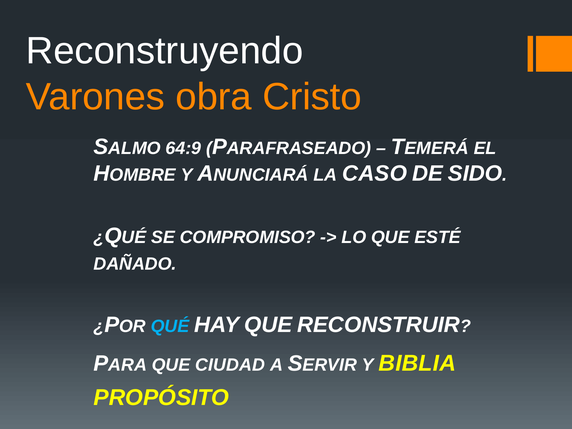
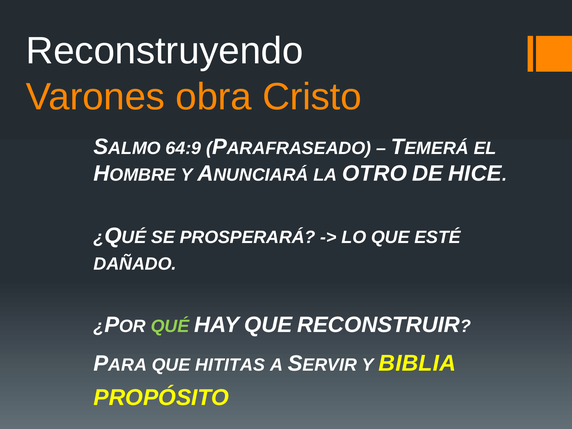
CASO: CASO -> OTRO
SIDO: SIDO -> HICE
COMPROMISO: COMPROMISO -> PROSPERARÁ
QUÉ colour: light blue -> light green
CIUDAD: CIUDAD -> HITITAS
